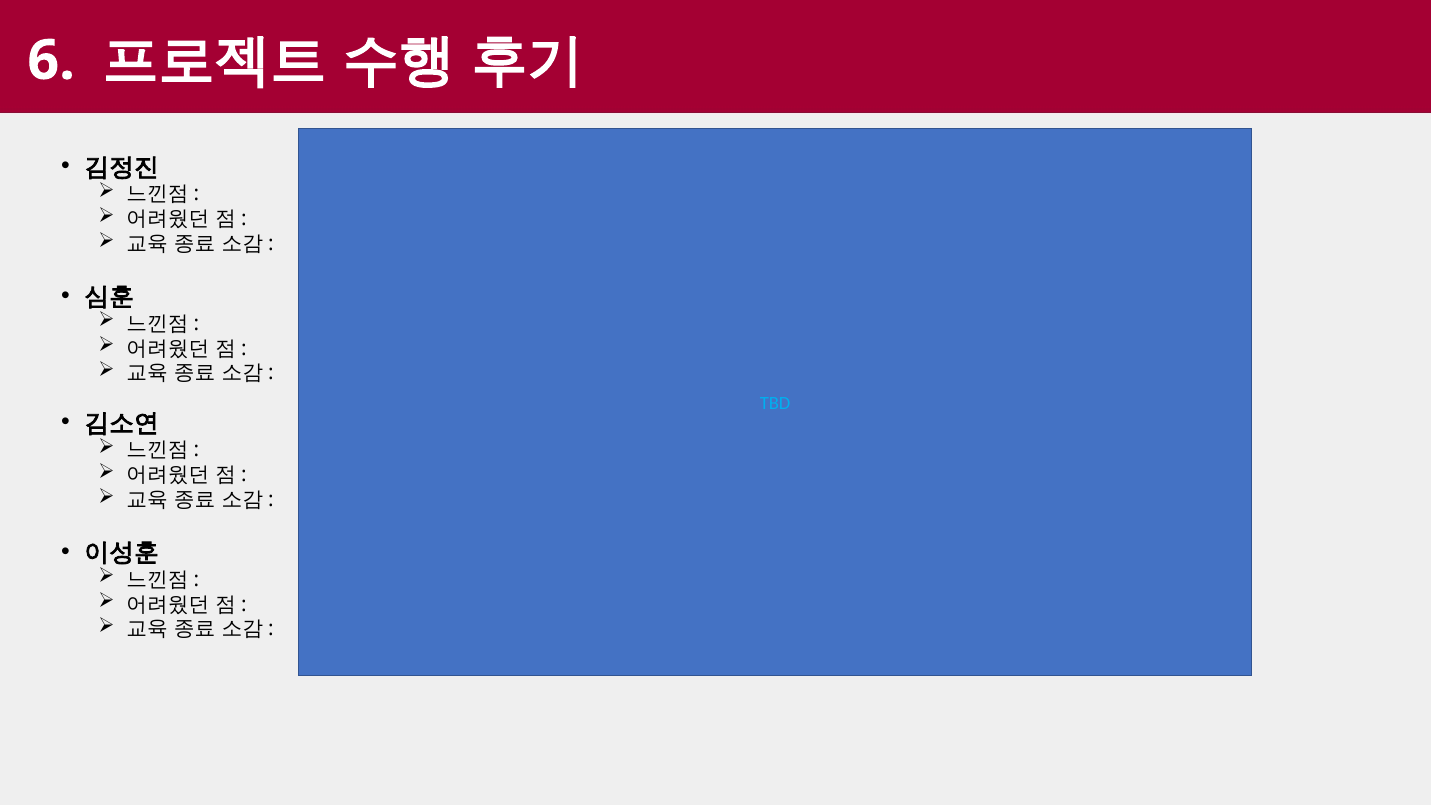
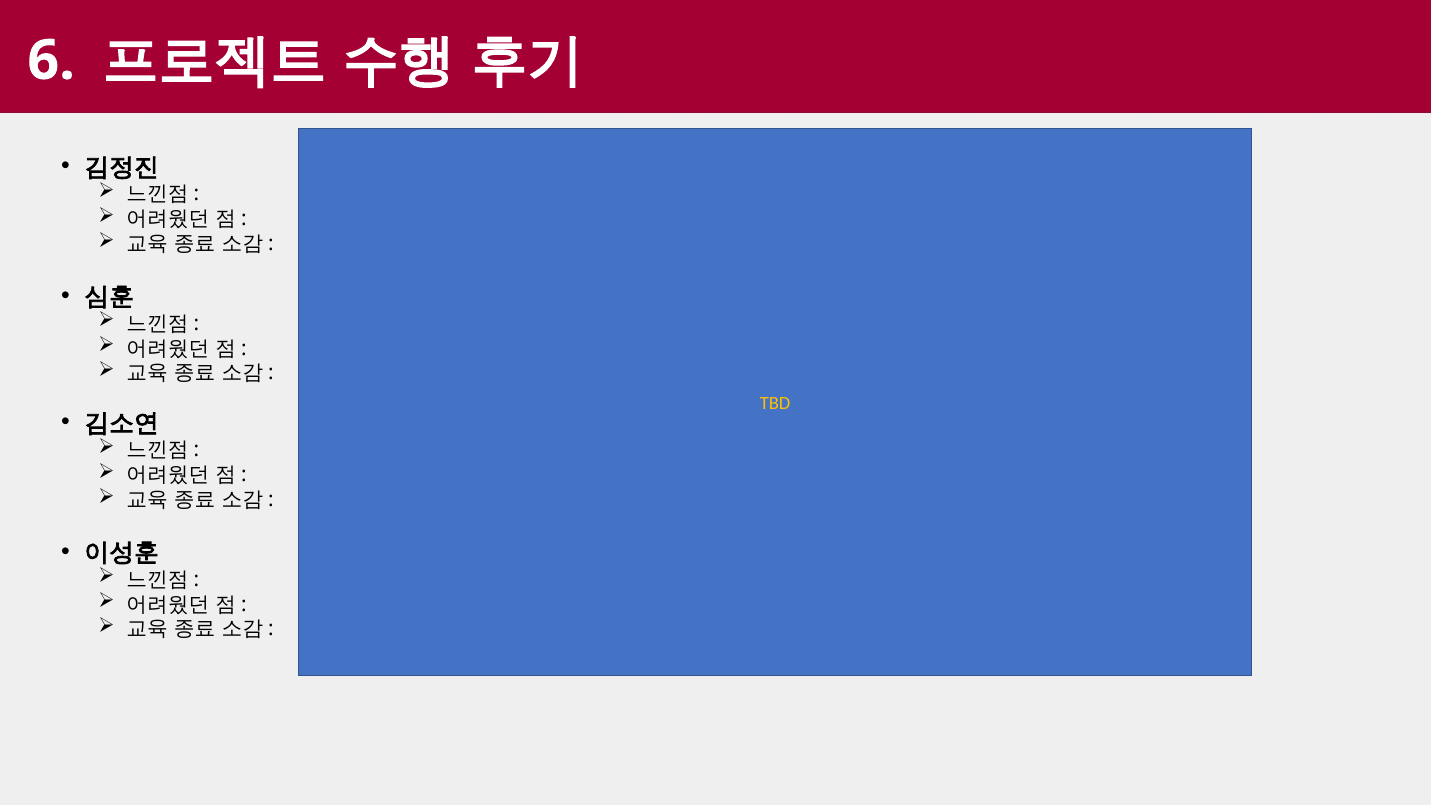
TBD colour: light blue -> yellow
